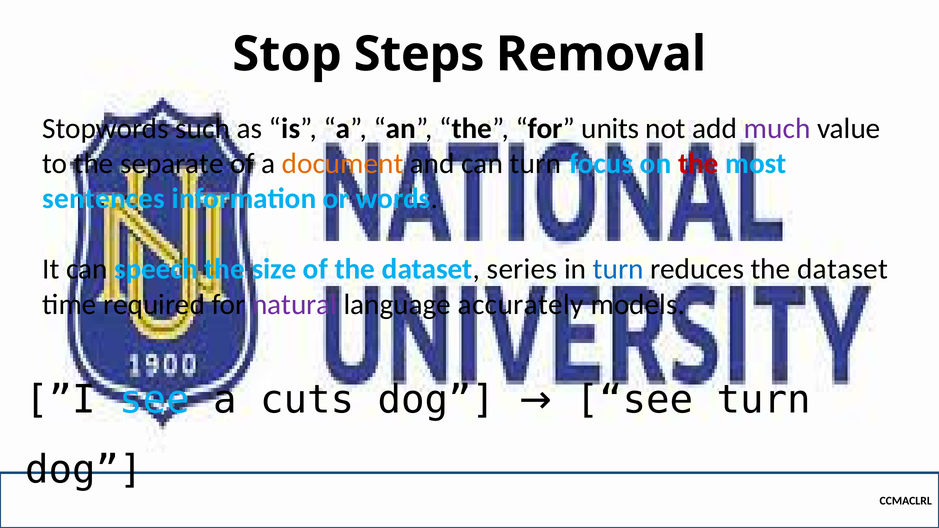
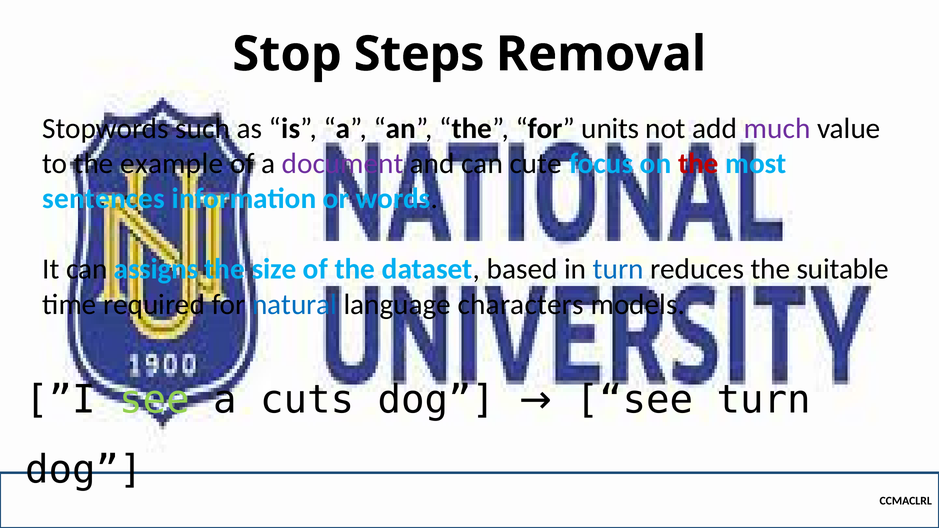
separate: separate -> example
document colour: orange -> purple
can turn: turn -> cute
speech: speech -> assigns
series: series -> based
reduces the dataset: dataset -> suitable
natural colour: purple -> blue
accurately: accurately -> characters
see at (155, 400) colour: light blue -> light green
